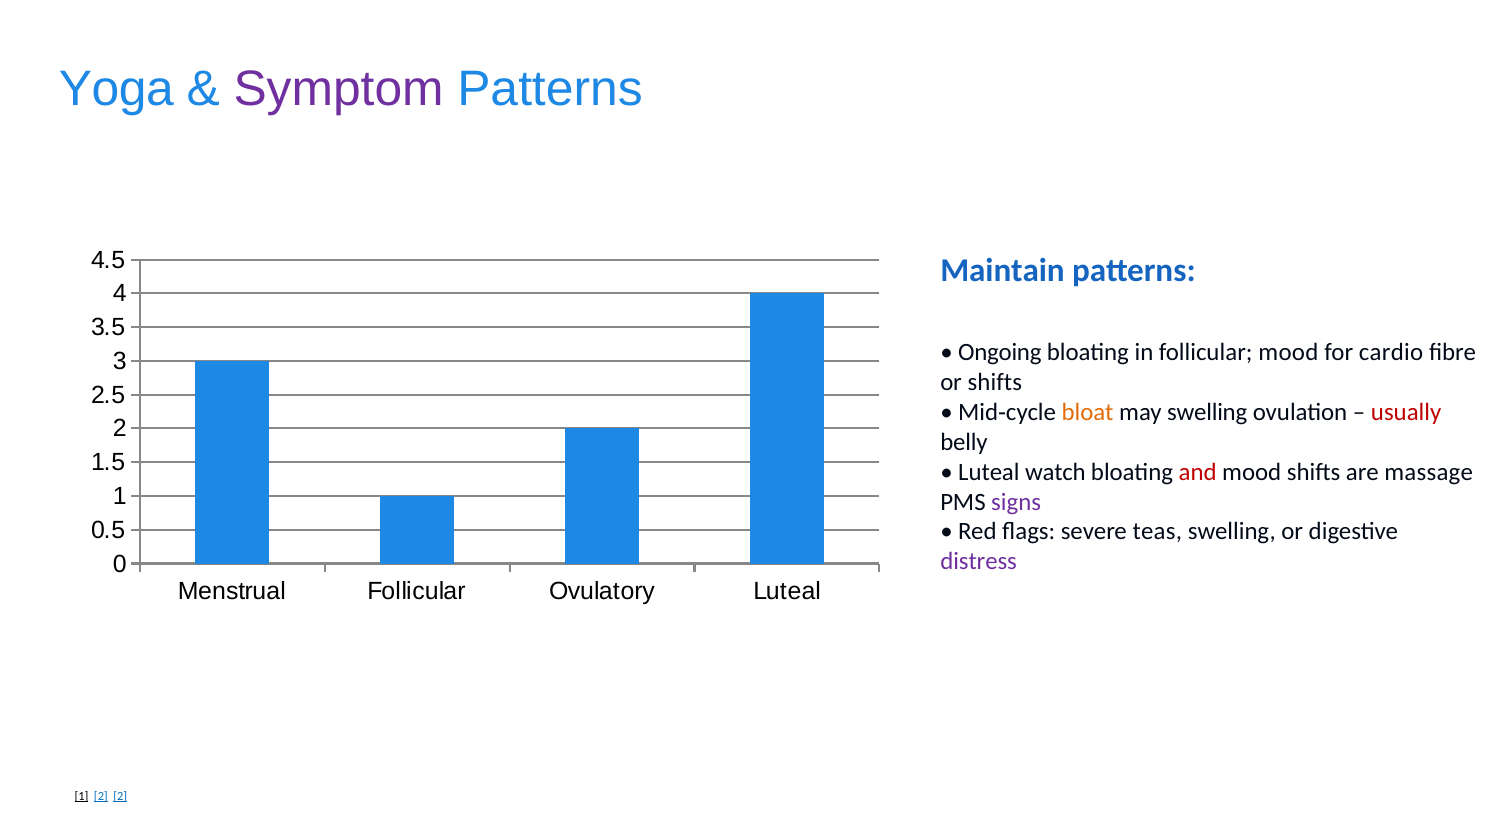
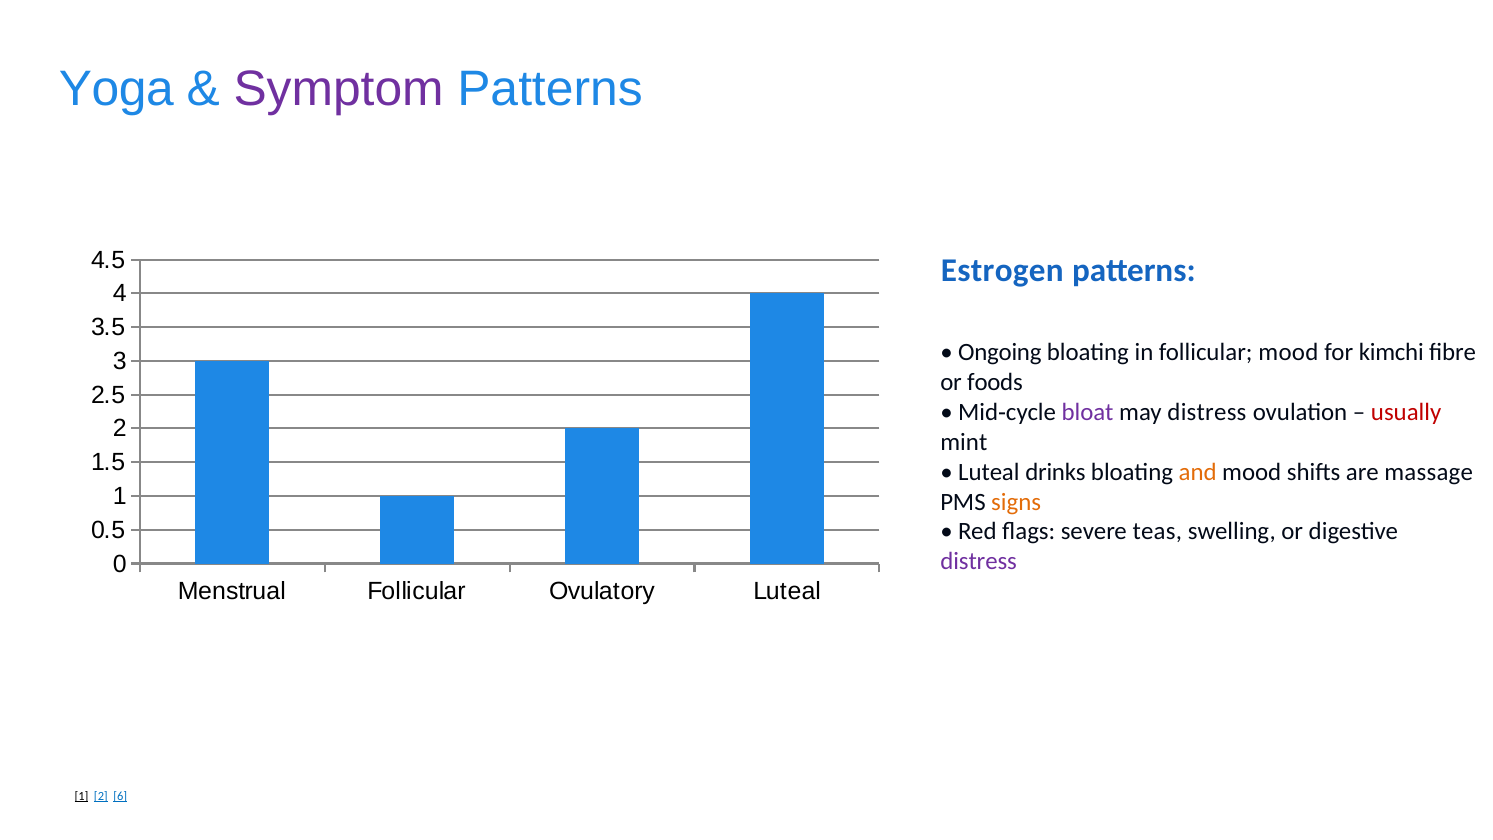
Maintain: Maintain -> Estrogen
cardio: cardio -> kimchi
or shifts: shifts -> foods
bloat colour: orange -> purple
may swelling: swelling -> distress
belly: belly -> mint
watch: watch -> drinks
and colour: red -> orange
signs colour: purple -> orange
2 2: 2 -> 6
